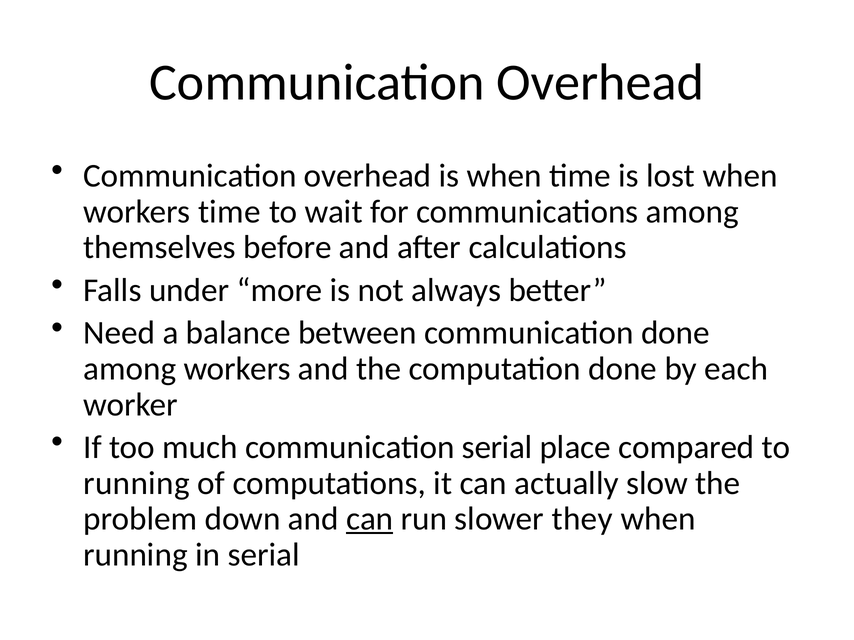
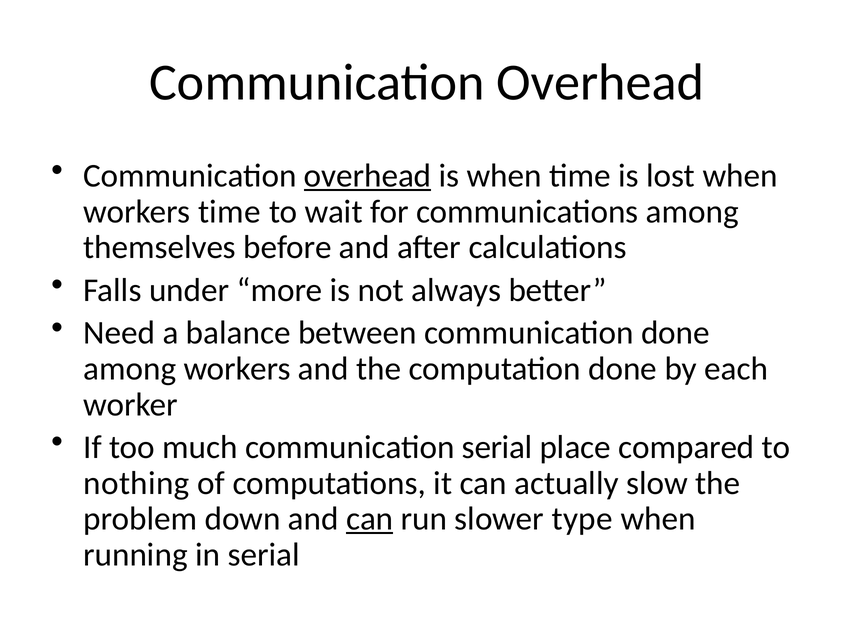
overhead at (368, 176) underline: none -> present
running at (136, 483): running -> nothing
they: they -> type
